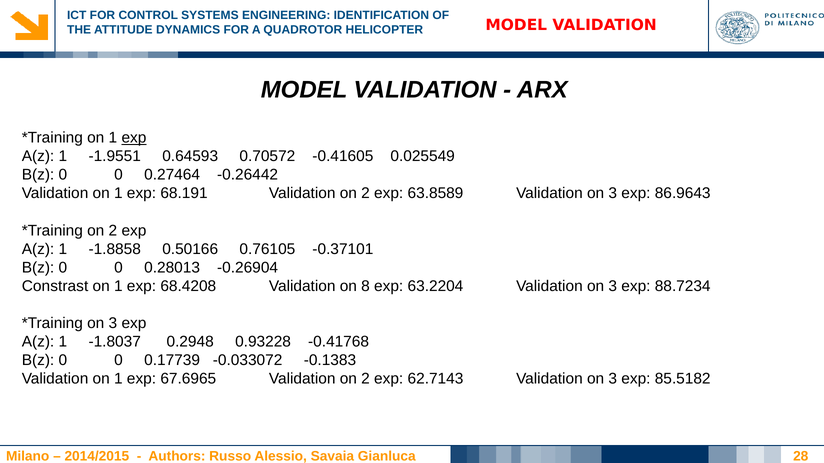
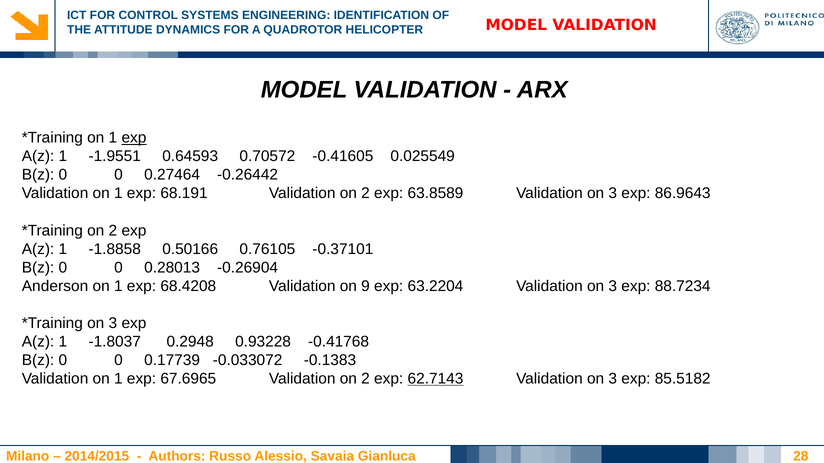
Constrast: Constrast -> Anderson
8: 8 -> 9
62.7143 underline: none -> present
